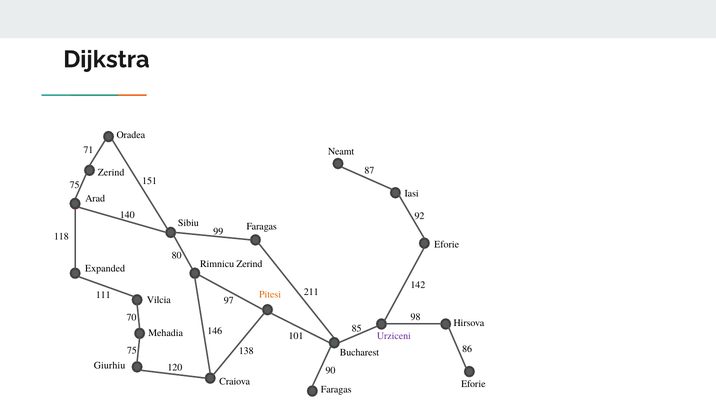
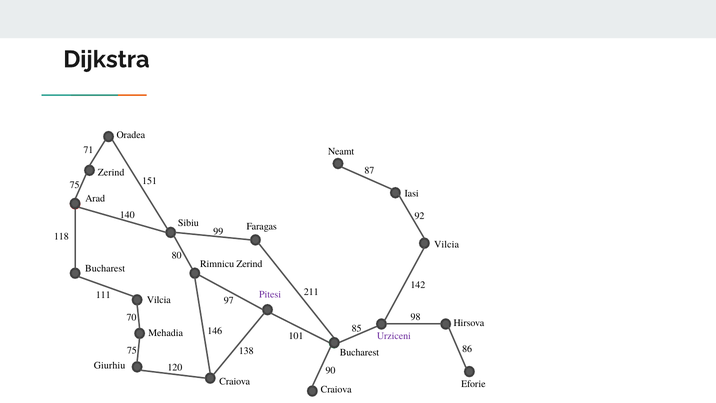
Eforie at (447, 244): Eforie -> Vilcia
Expanded at (105, 268): Expanded -> Bucharest
Pitesi colour: orange -> purple
Faragas at (336, 389): Faragas -> Craiova
